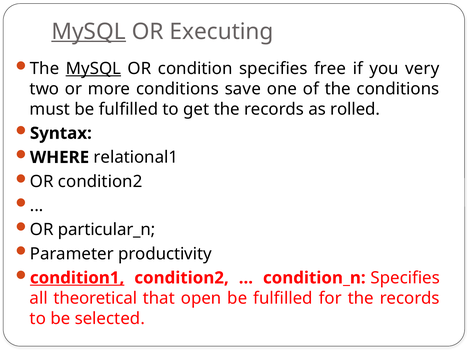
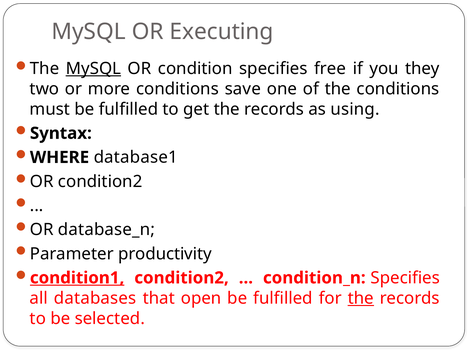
MySQL at (89, 32) underline: present -> none
very: very -> they
rolled: rolled -> using
relational1: relational1 -> database1
particular_n: particular_n -> database_n
theoretical: theoretical -> databases
the at (361, 298) underline: none -> present
